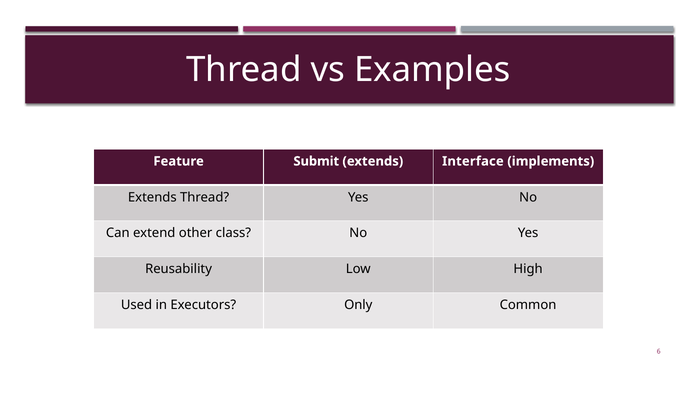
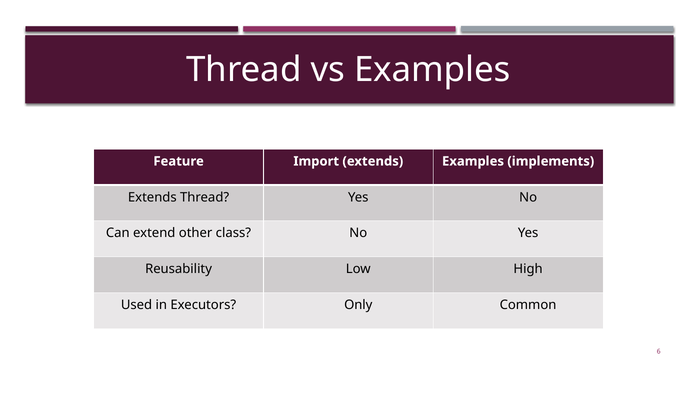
Submit: Submit -> Import
extends Interface: Interface -> Examples
